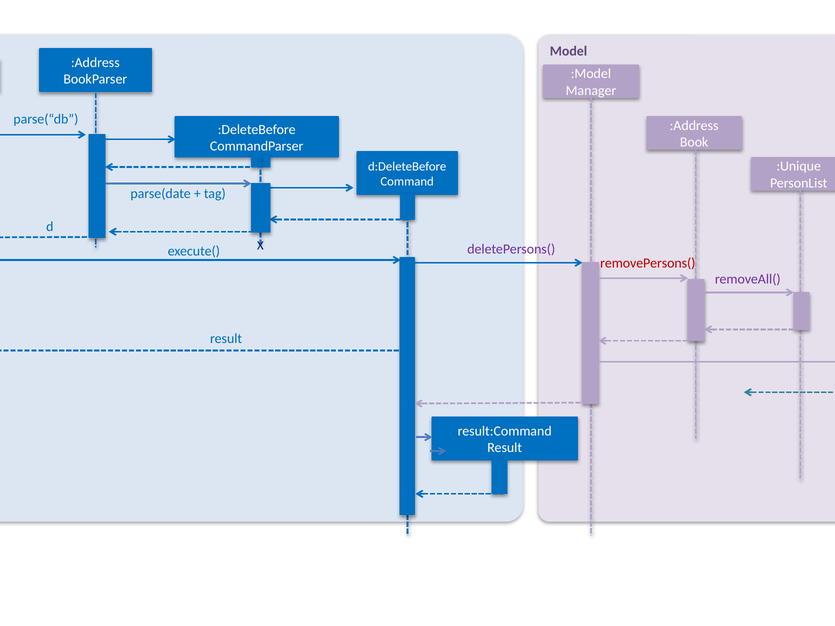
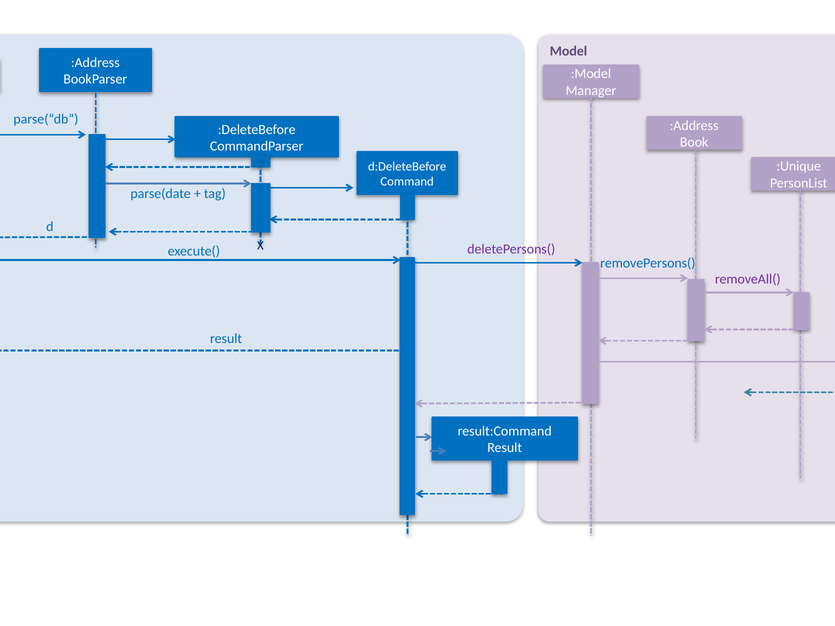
removePersons( colour: red -> blue
